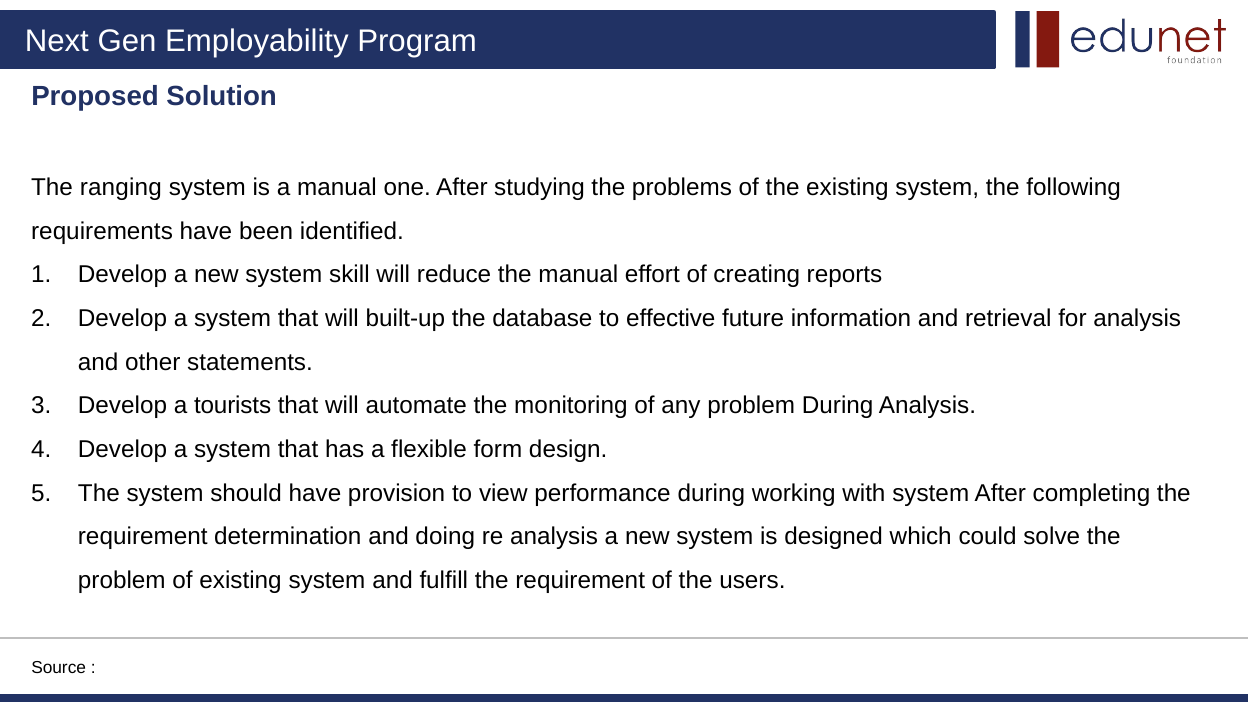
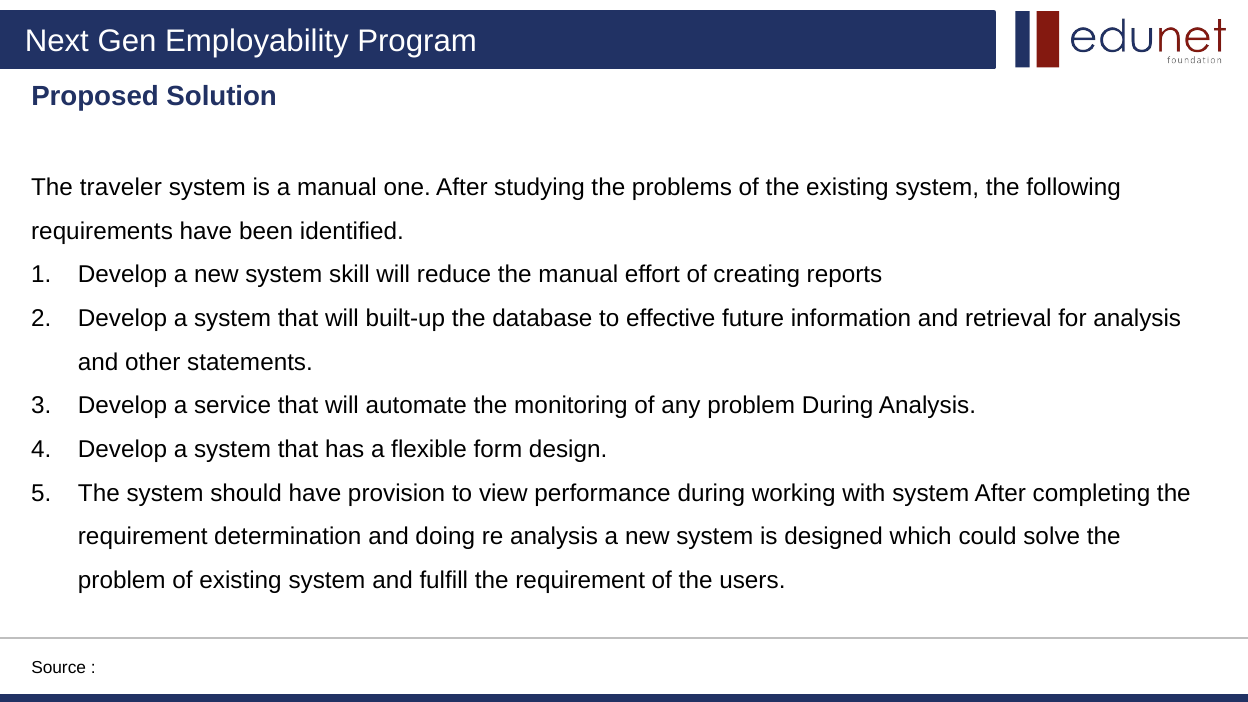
ranging: ranging -> traveler
tourists: tourists -> service
